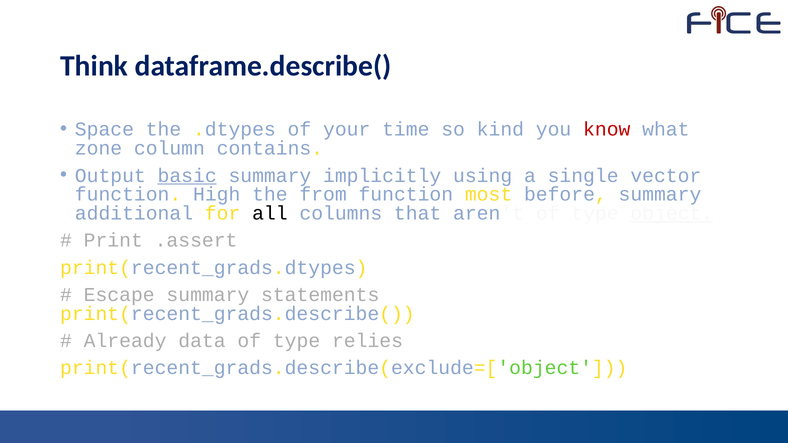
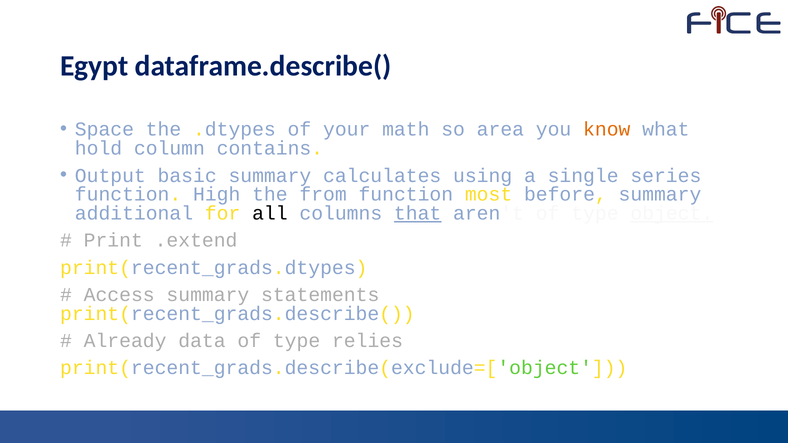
Think: Think -> Egypt
time: time -> math
kind: kind -> area
know colour: red -> orange
zone: zone -> hold
basic underline: present -> none
implicitly: implicitly -> calculates
vector: vector -> series
that underline: none -> present
.assert: .assert -> .extend
Escape: Escape -> Access
